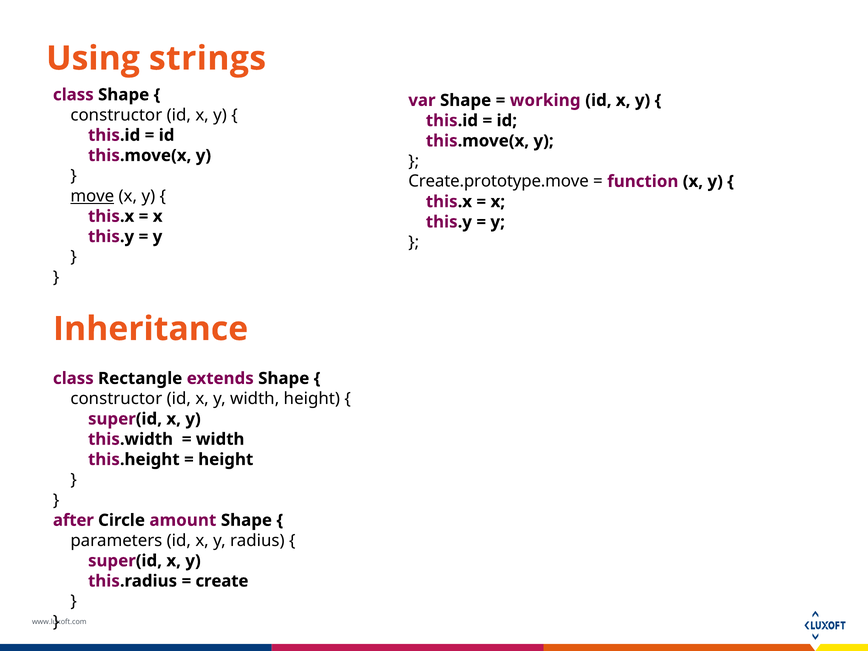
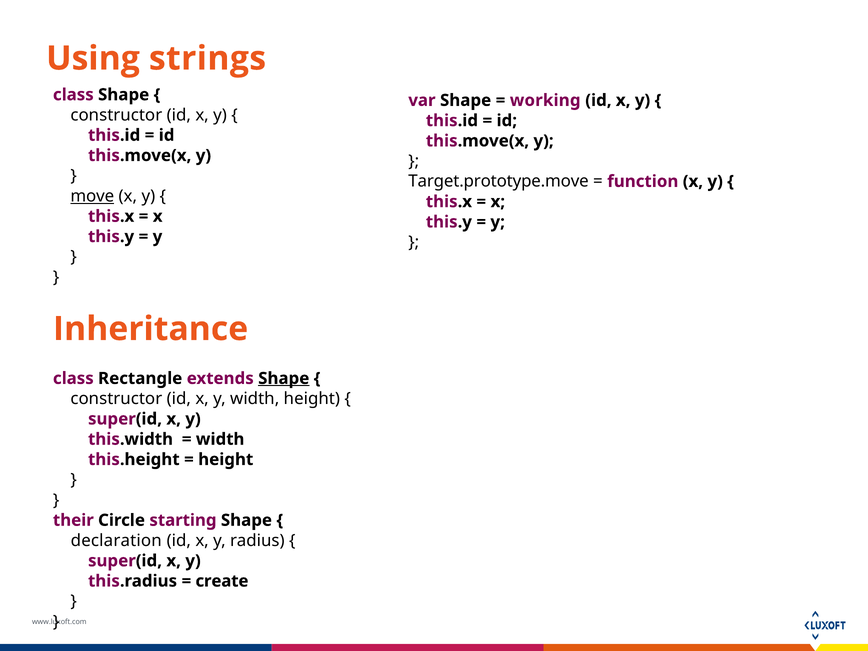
Create.prototype.move: Create.prototype.move -> Target.prototype.move
Shape at (284, 378) underline: none -> present
after: after -> their
amount: amount -> starting
parameters: parameters -> declaration
